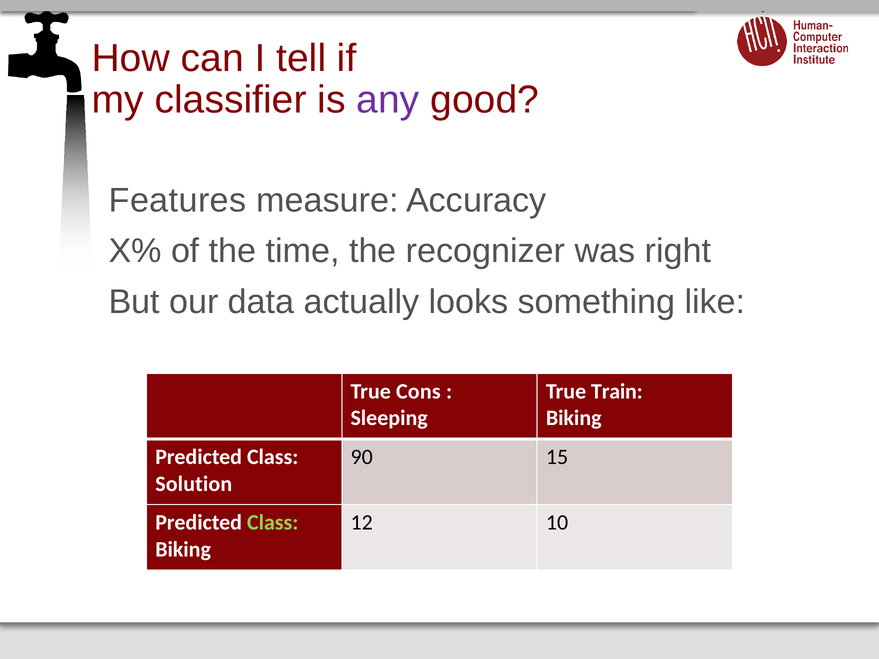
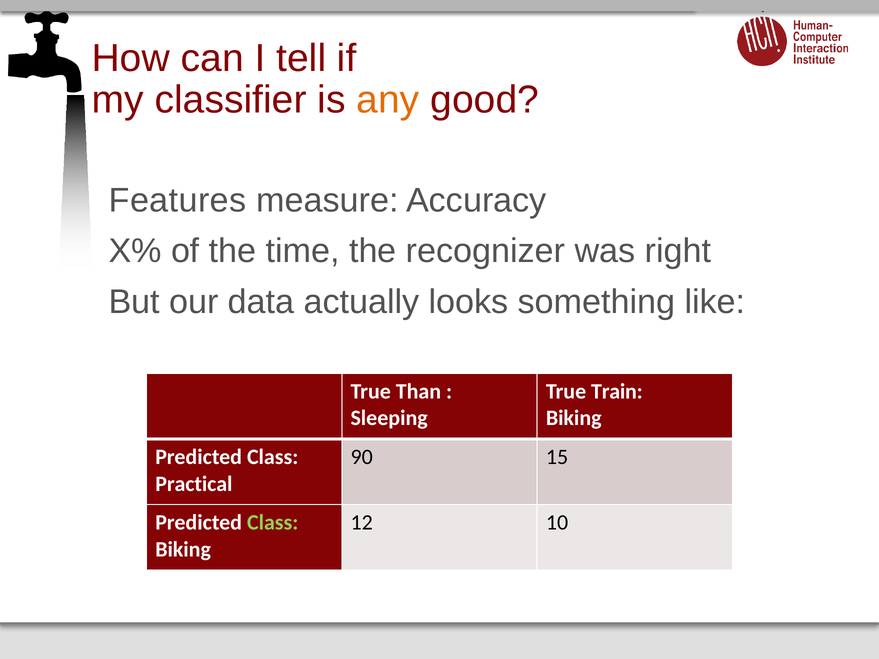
any colour: purple -> orange
Cons: Cons -> Than
Solution: Solution -> Practical
